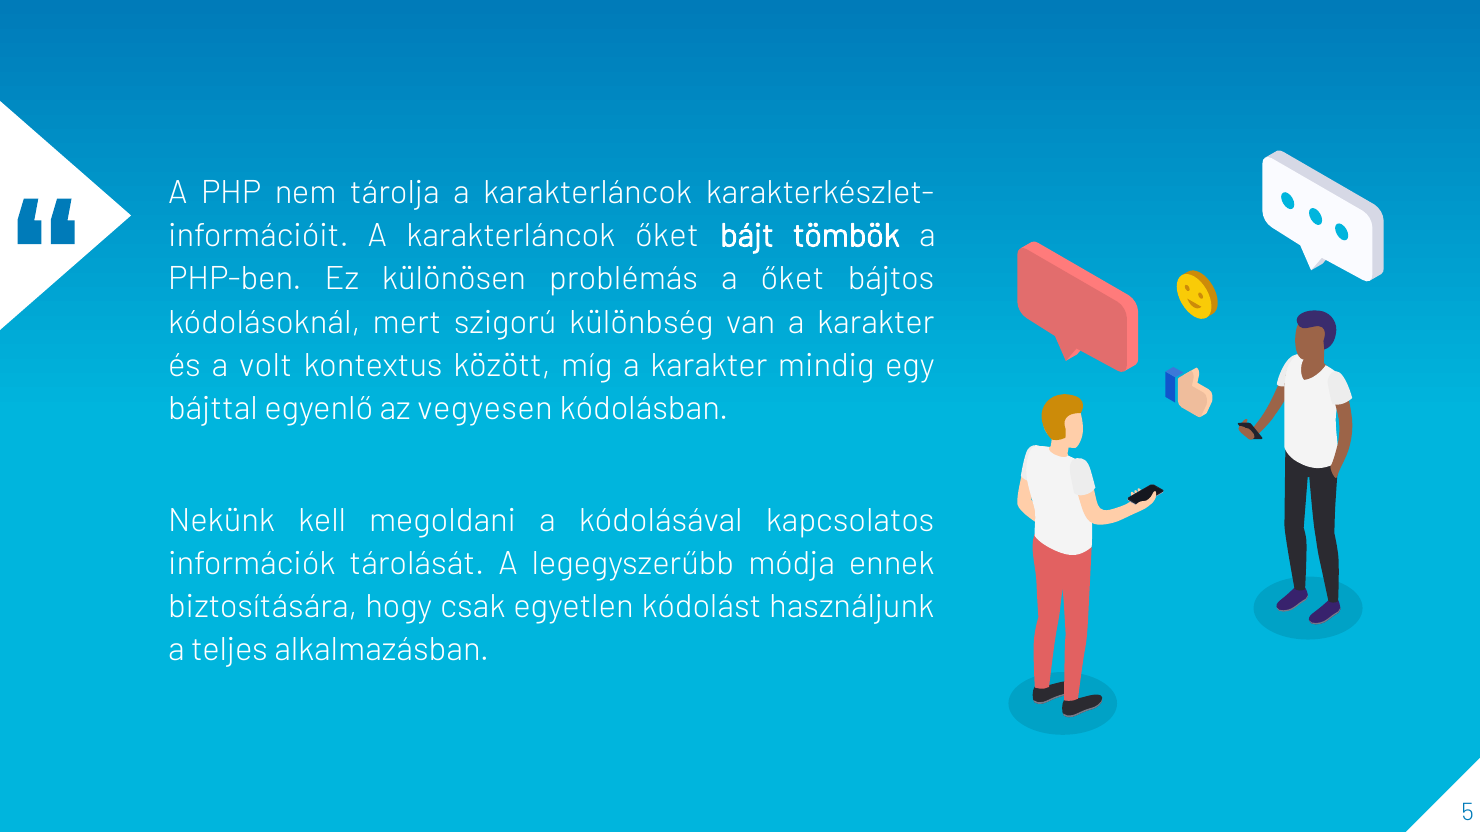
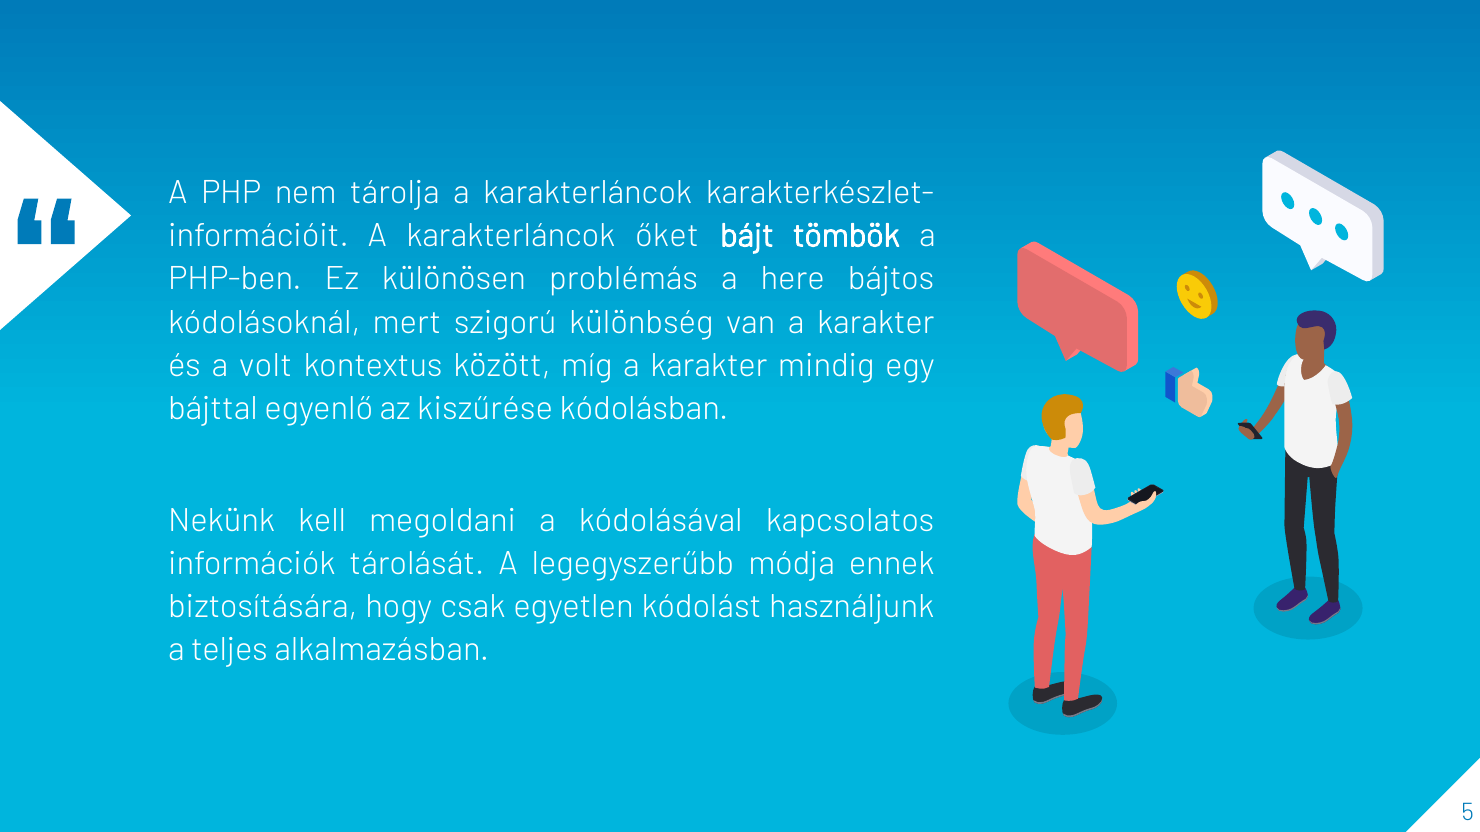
a őket: őket -> here
vegyesen: vegyesen -> kiszűrése
